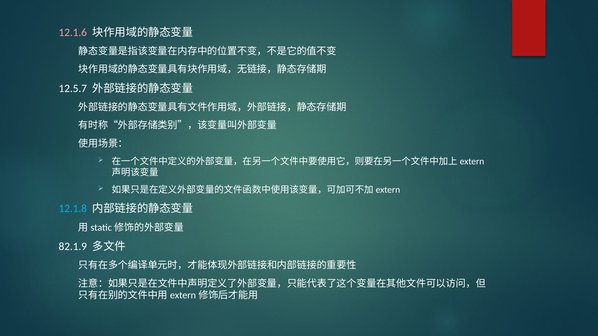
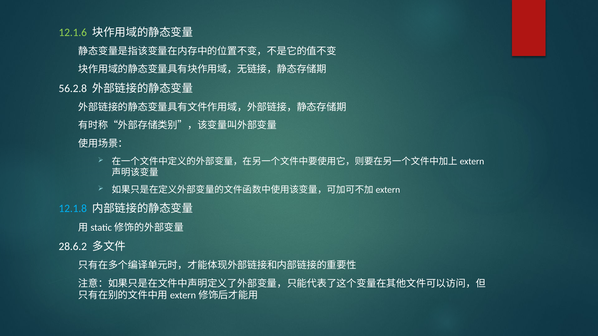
12.1.6 colour: pink -> light green
12.5.7: 12.5.7 -> 56.2.8
82.1.9: 82.1.9 -> 28.6.2
